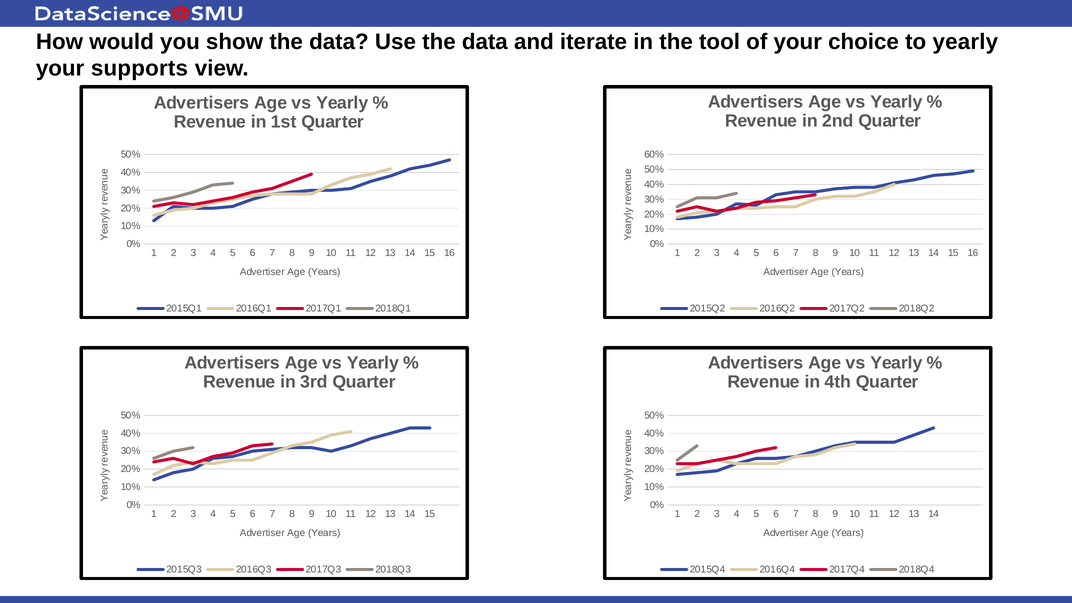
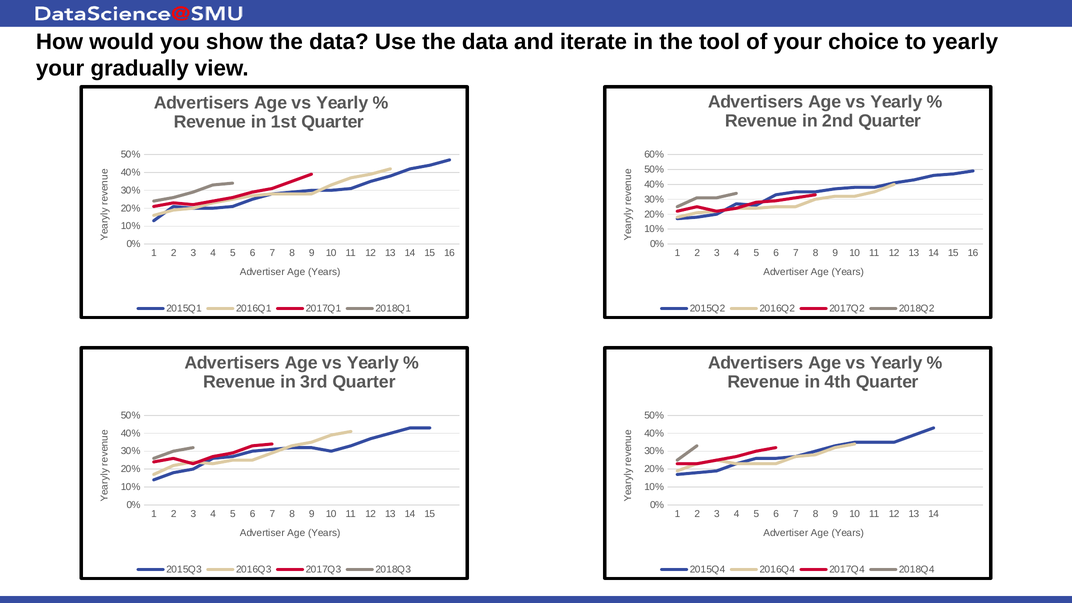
supports: supports -> gradually
